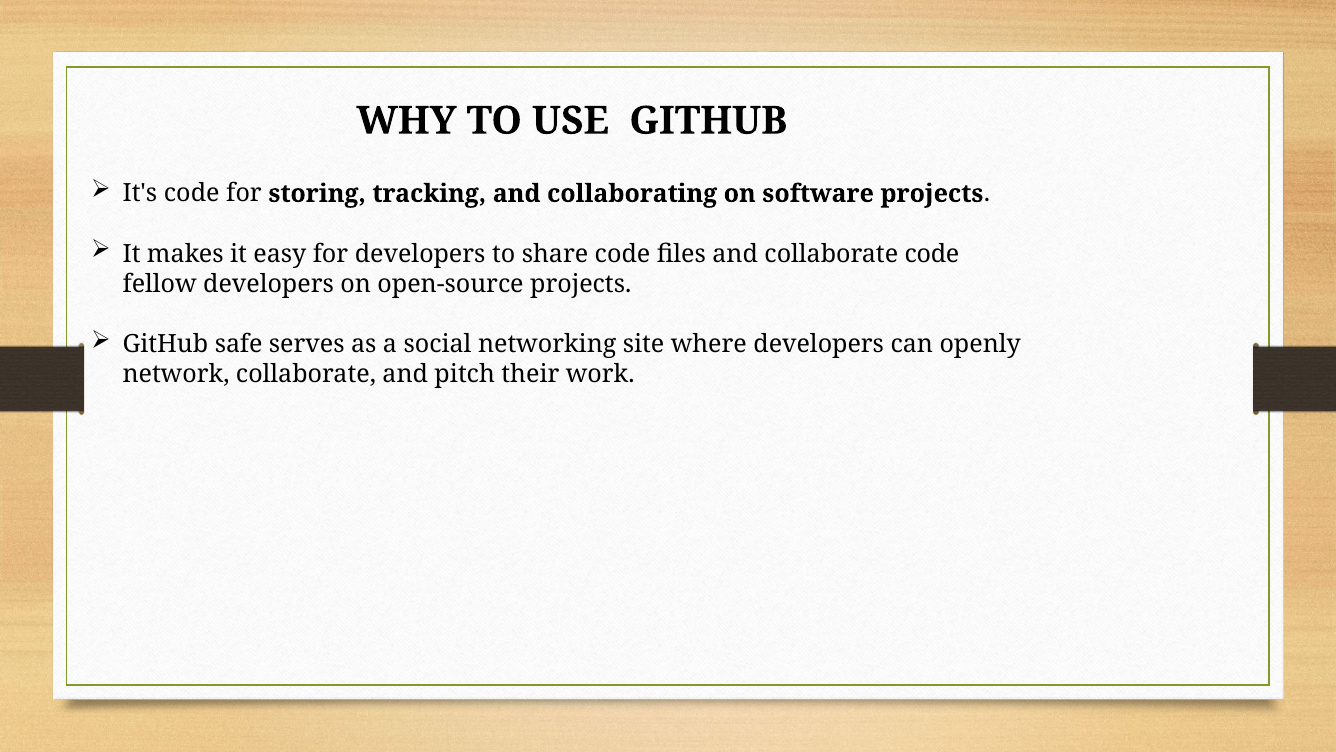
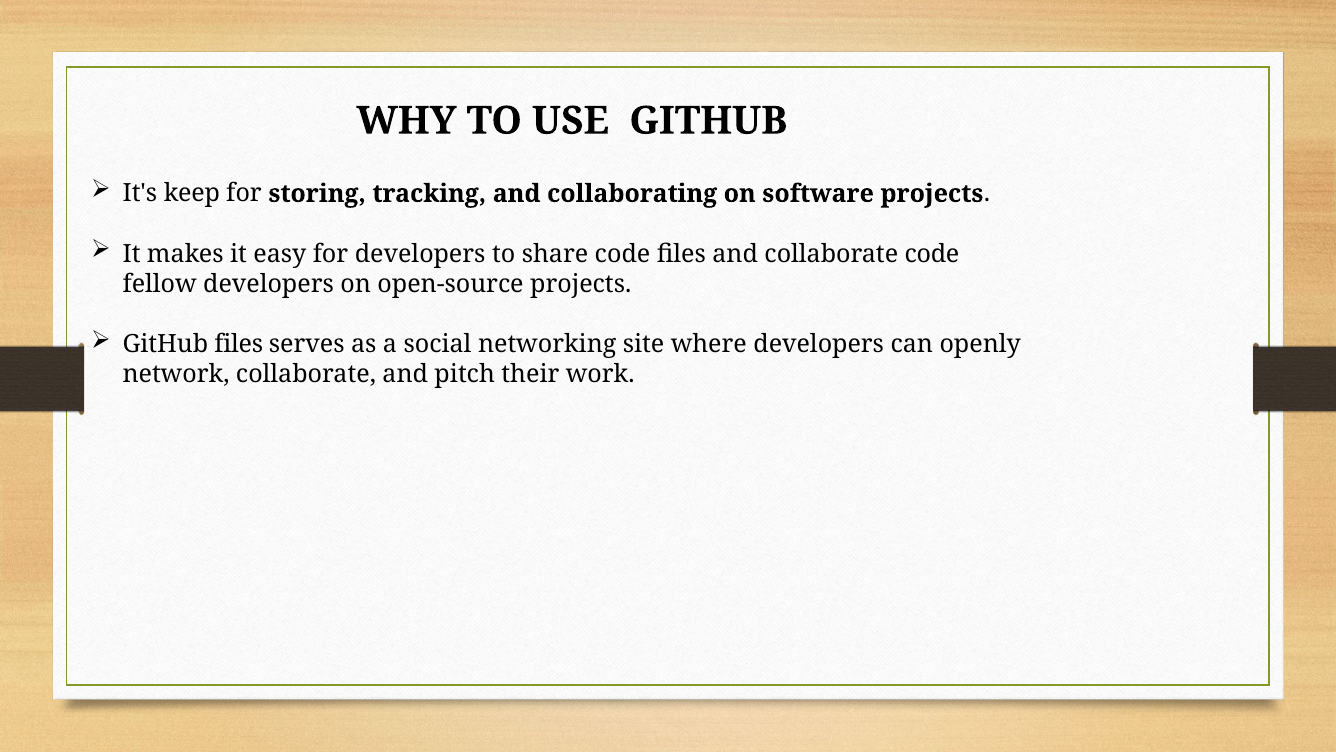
It's code: code -> keep
GitHub safe: safe -> files
